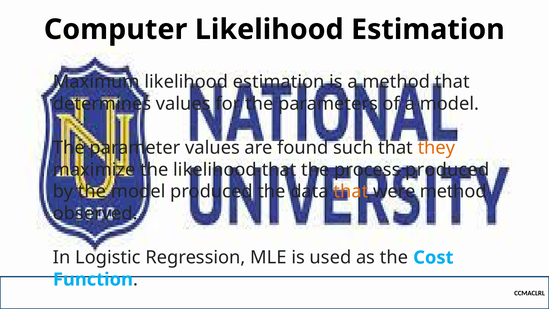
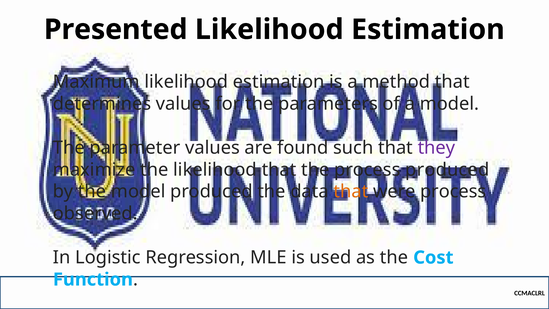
Computer: Computer -> Presented
they colour: orange -> purple
were method: method -> process
